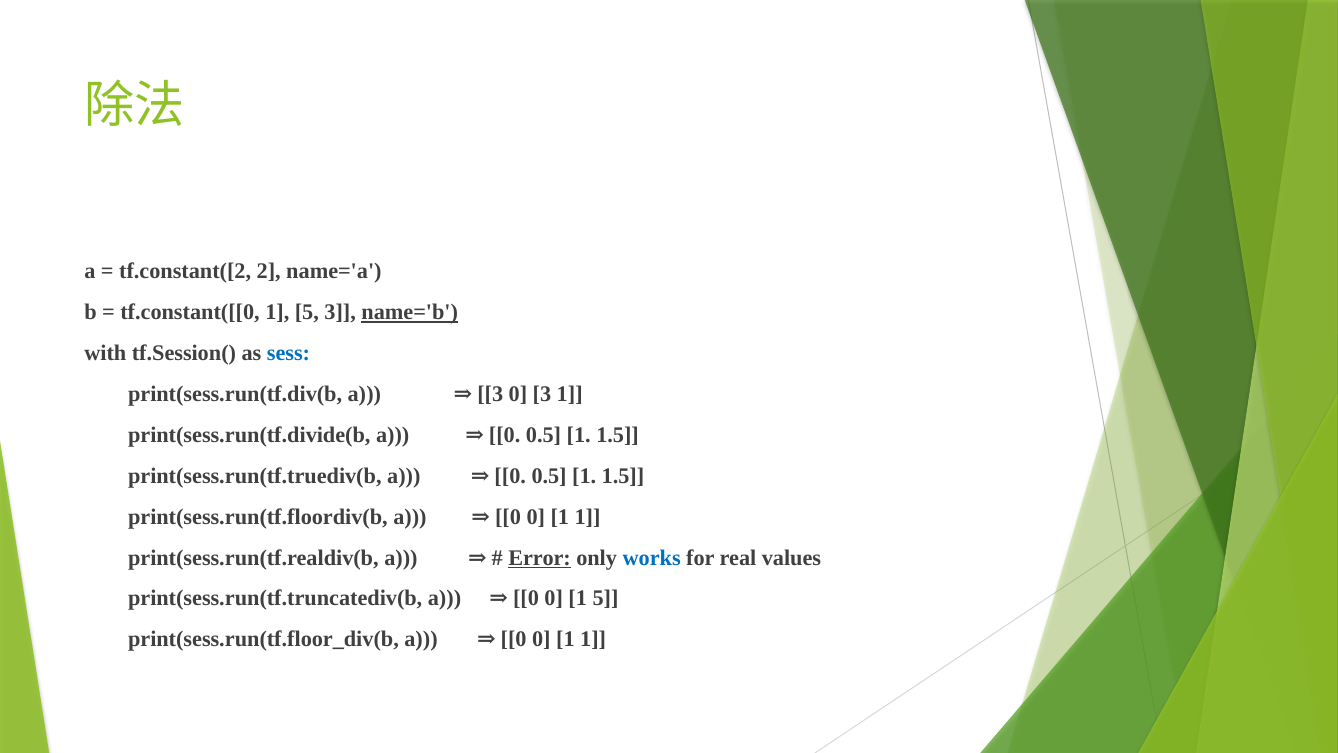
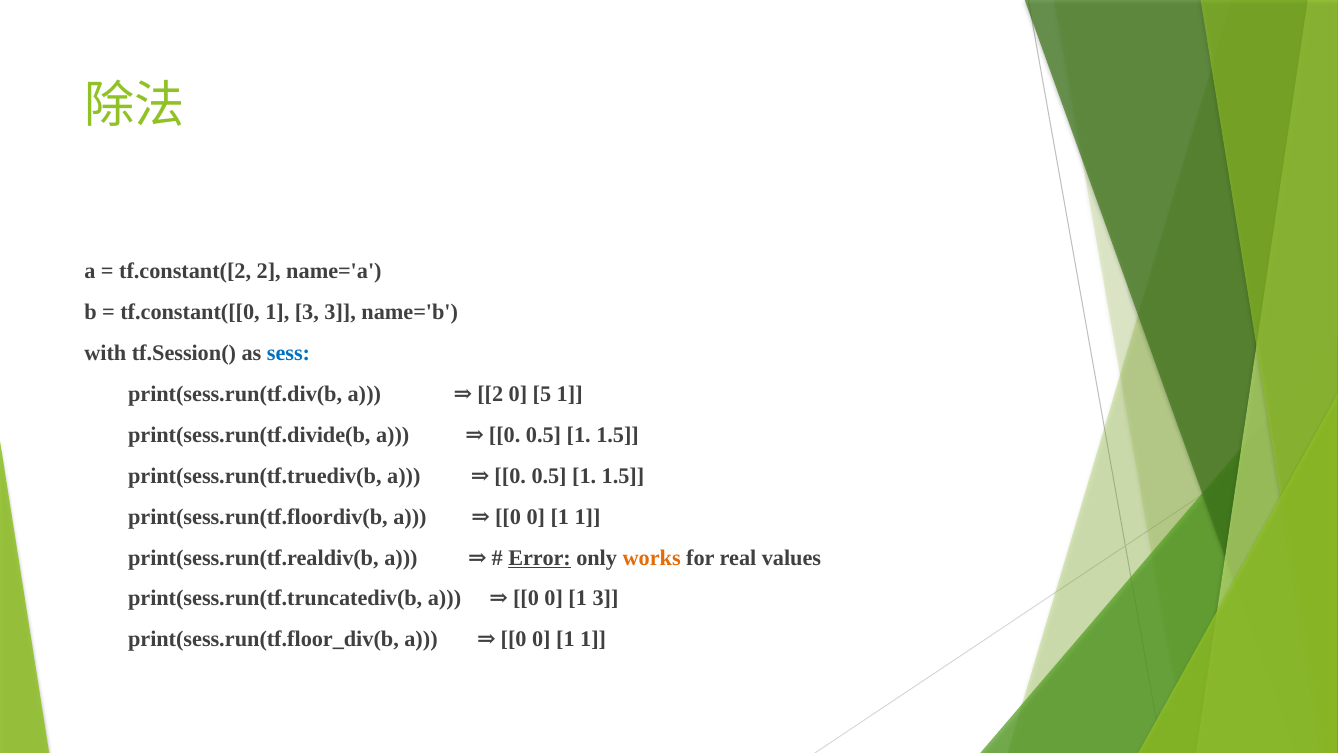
tf.constant([[0 1 5: 5 -> 3
name='b underline: present -> none
a 3: 3 -> 2
0 3: 3 -> 5
works colour: blue -> orange
0 1 5: 5 -> 3
